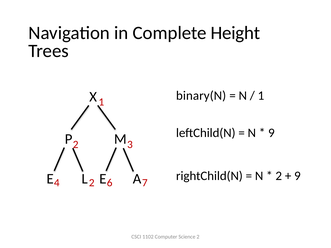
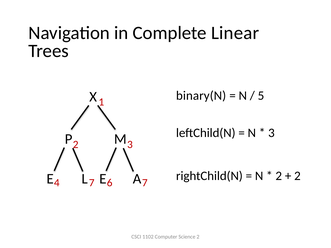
Height: Height -> Linear
1 at (261, 96): 1 -> 5
9 at (271, 133): 9 -> 3
9 at (297, 176): 9 -> 2
4 2: 2 -> 7
